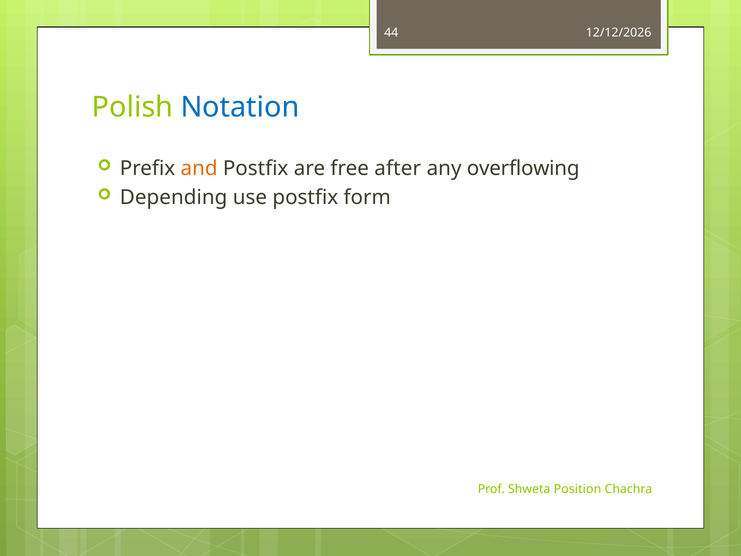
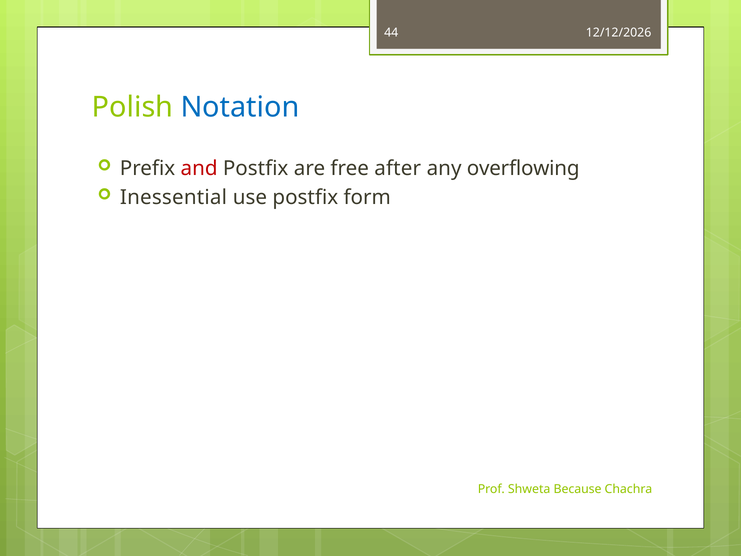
and colour: orange -> red
Depending: Depending -> Inessential
Position: Position -> Because
